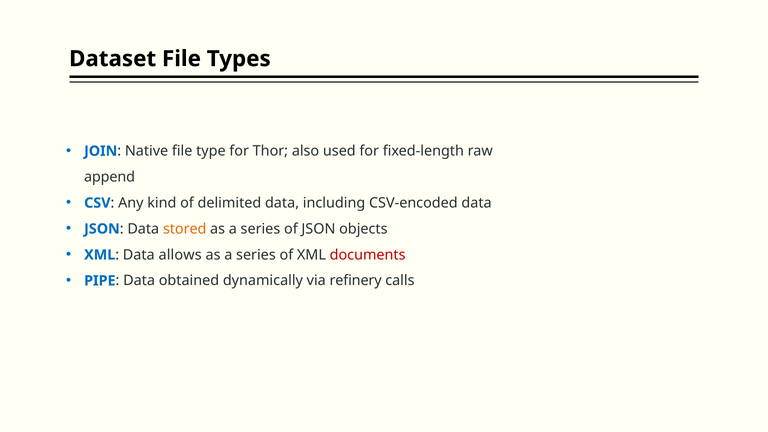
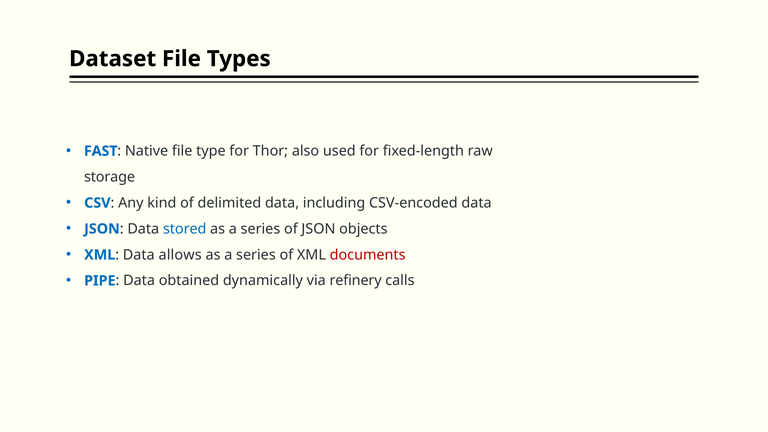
JOIN: JOIN -> FAST
append: append -> storage
stored colour: orange -> blue
